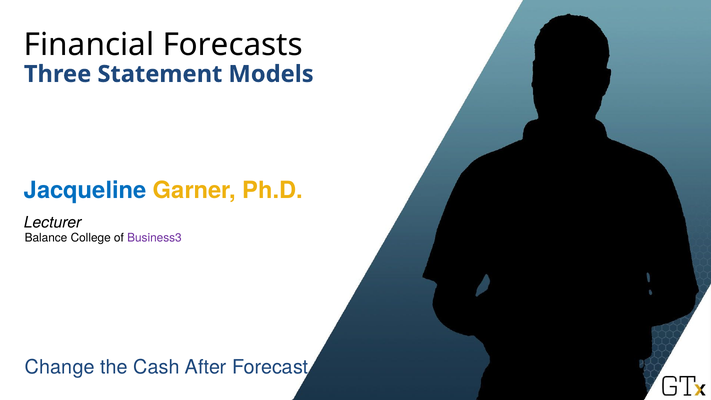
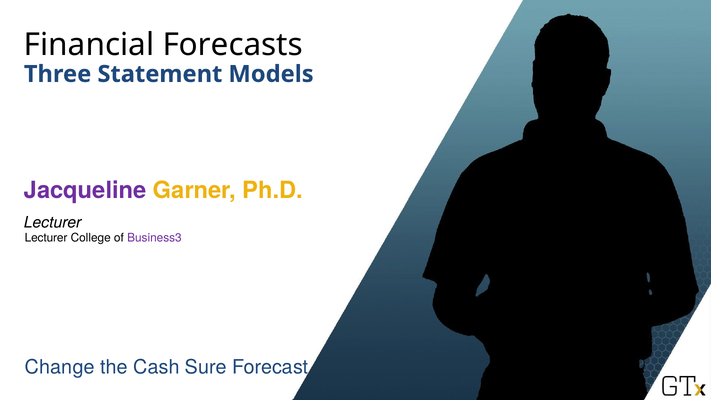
Jacqueline colour: blue -> purple
Balance at (46, 238): Balance -> Lecturer
After: After -> Sure
